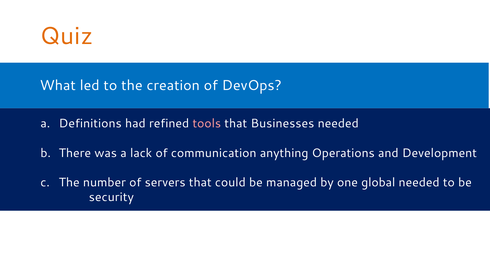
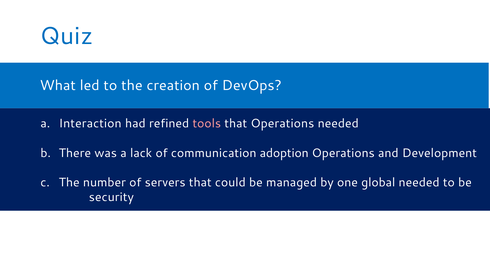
Quiz colour: orange -> blue
Definitions: Definitions -> Interaction
that Businesses: Businesses -> Operations
anything: anything -> adoption
